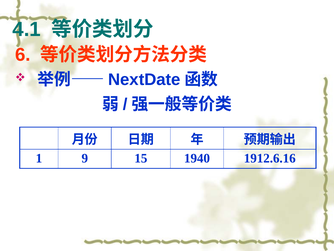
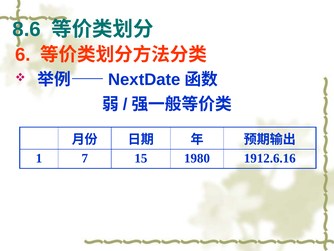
4.1: 4.1 -> 8.6
9: 9 -> 7
1940: 1940 -> 1980
